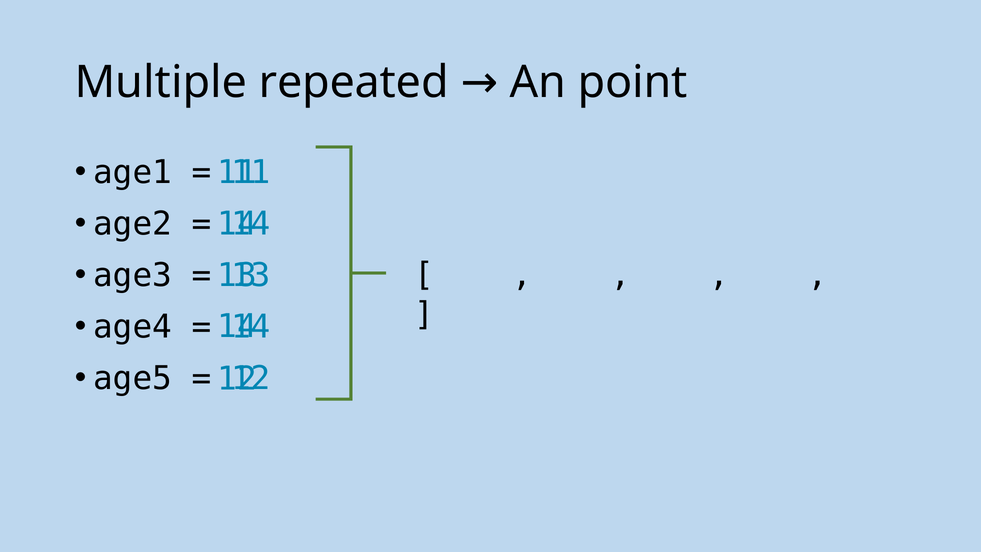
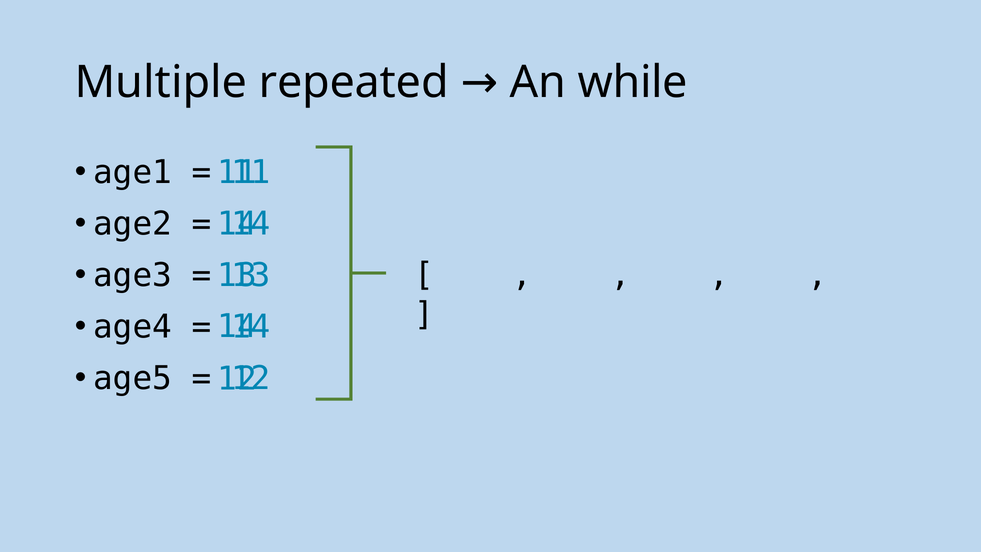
point: point -> while
